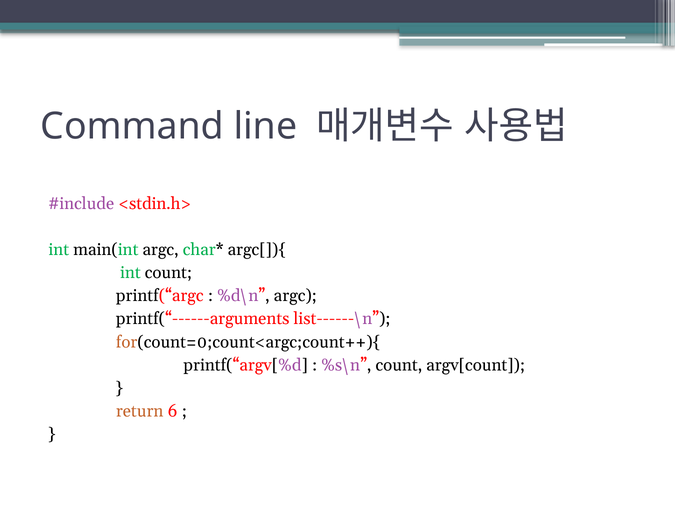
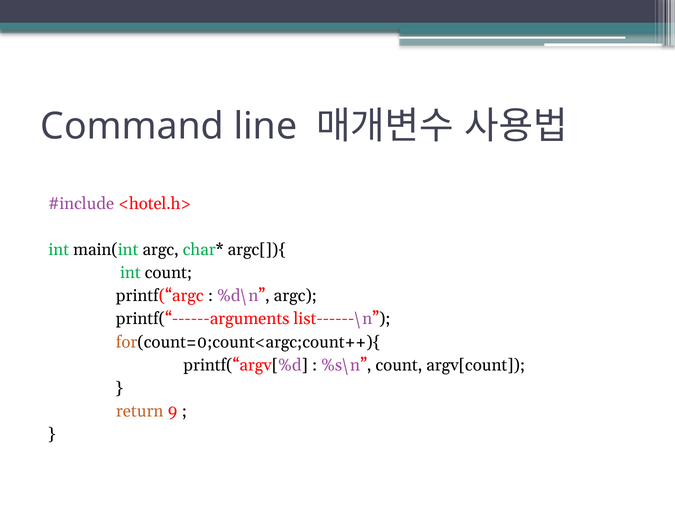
<stdin.h>: <stdin.h> -> <hotel.h>
6: 6 -> 9
